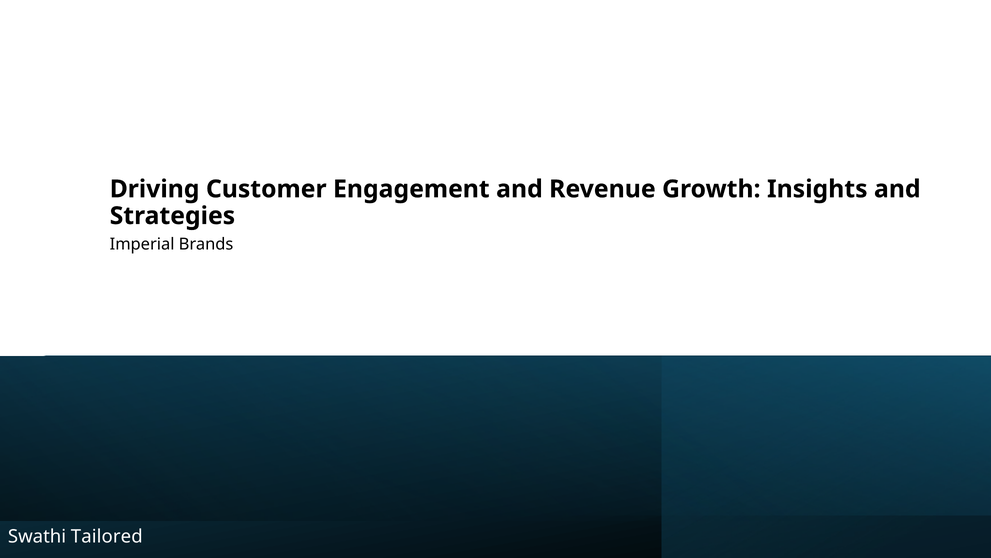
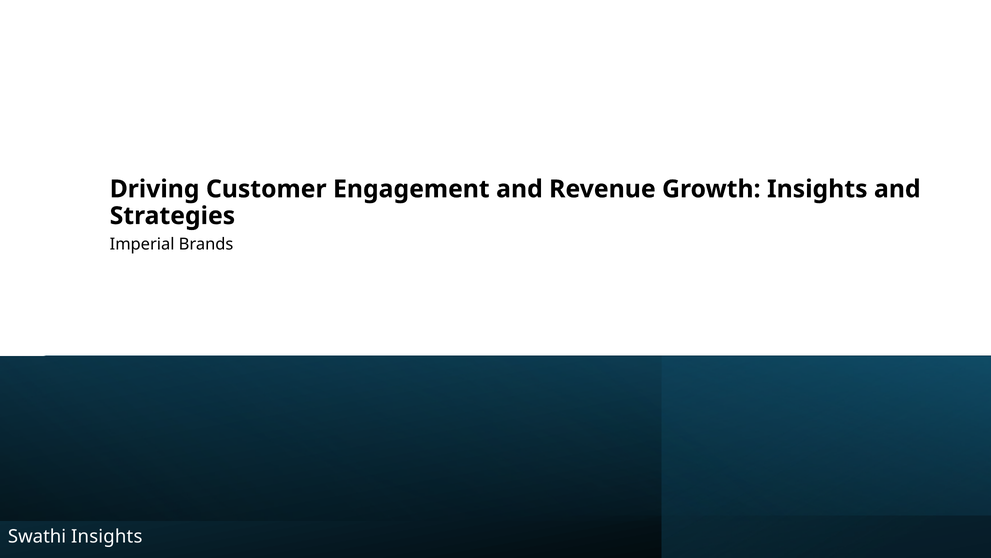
Swathi Tailored: Tailored -> Insights
